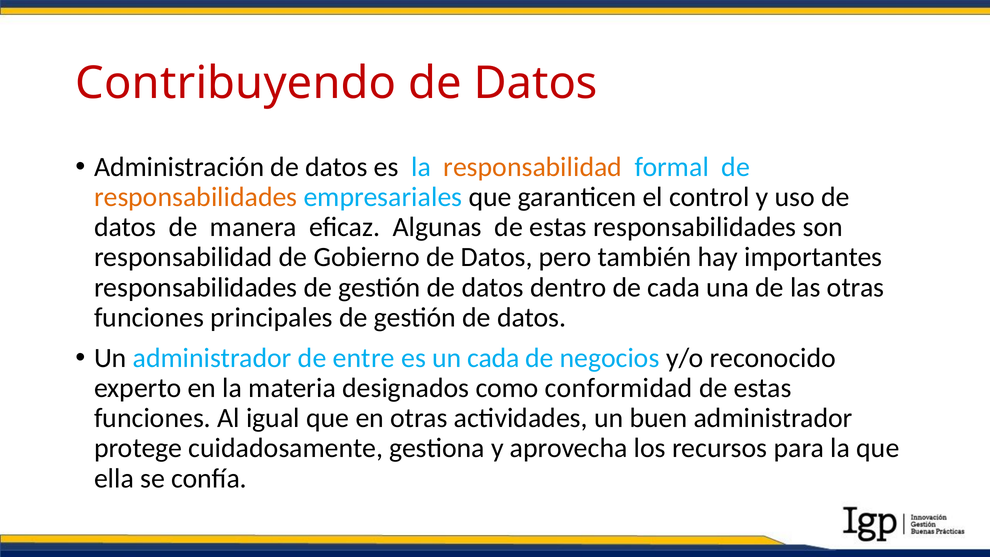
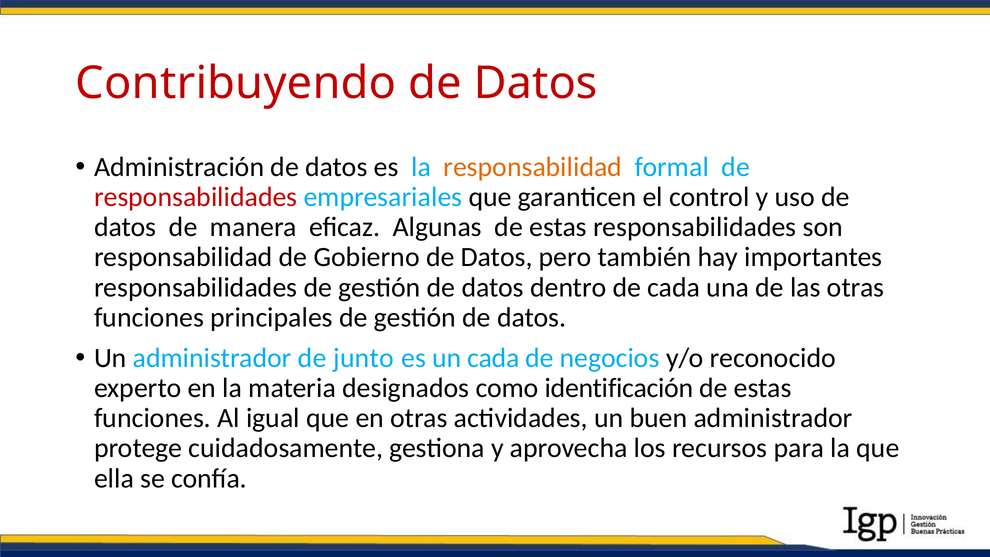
responsabilidades at (196, 197) colour: orange -> red
entre: entre -> junto
conformidad: conformidad -> identificación
